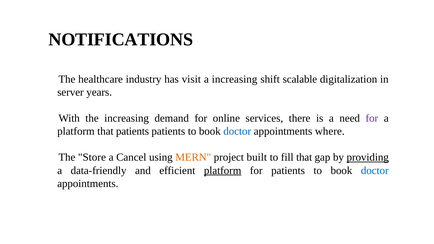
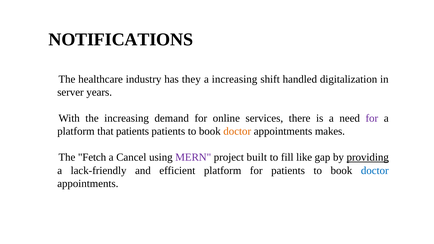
visit: visit -> they
scalable: scalable -> handled
doctor at (237, 131) colour: blue -> orange
where: where -> makes
Store: Store -> Fetch
MERN colour: orange -> purple
fill that: that -> like
data-friendly: data-friendly -> lack-friendly
platform at (223, 171) underline: present -> none
